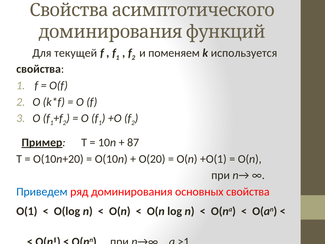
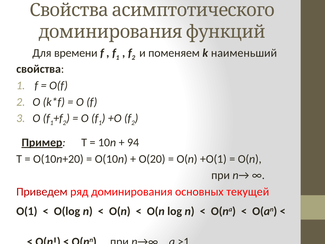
текущей: текущей -> времени
используется: используется -> наименьший
87: 87 -> 94
Приведем colour: blue -> red
основных свойства: свойства -> текущей
